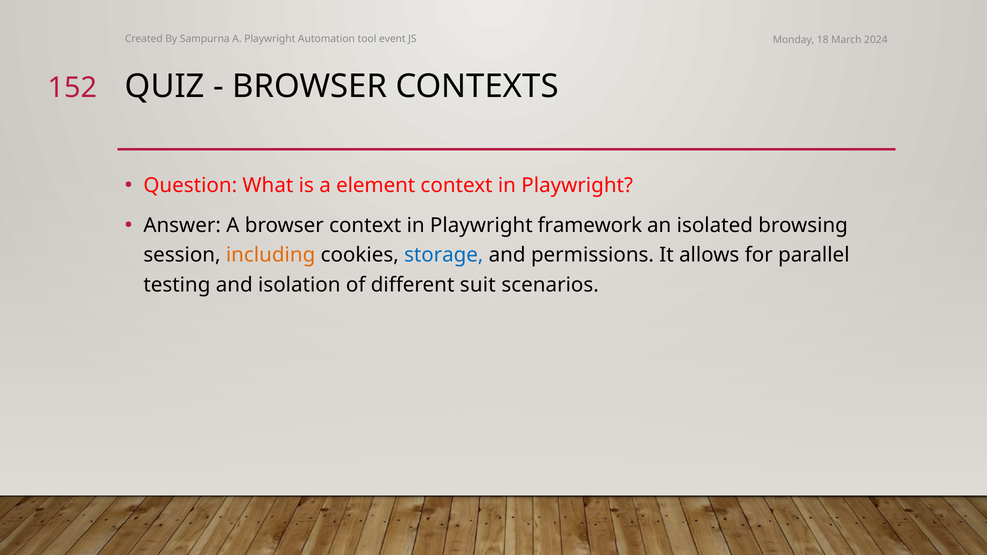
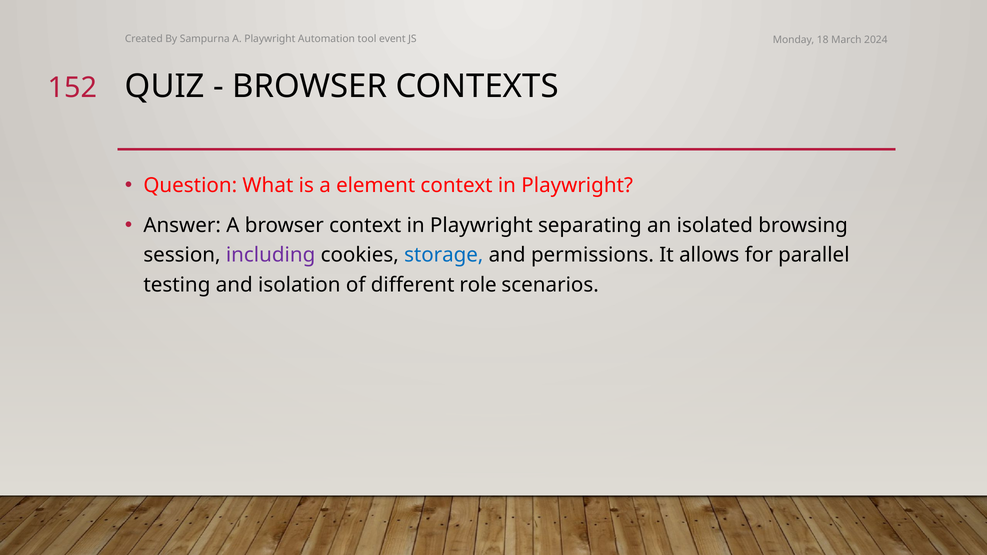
framework: framework -> separating
including colour: orange -> purple
suit: suit -> role
